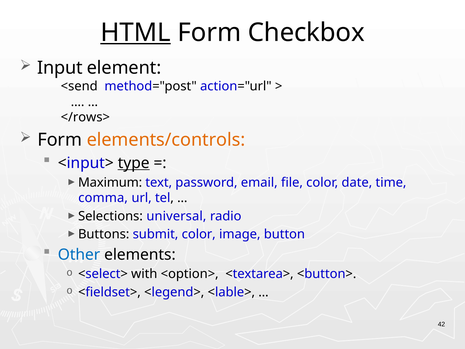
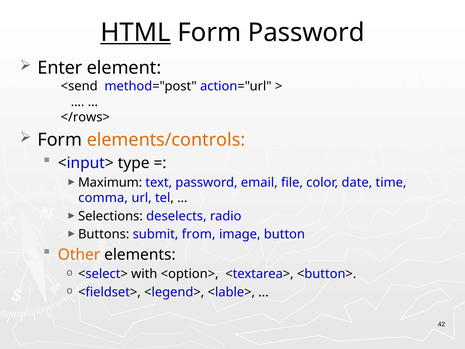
Form Checkbox: Checkbox -> Password
Input: Input -> Enter
type underline: present -> none
universal: universal -> deselects
submit color: color -> from
Other colour: blue -> orange
